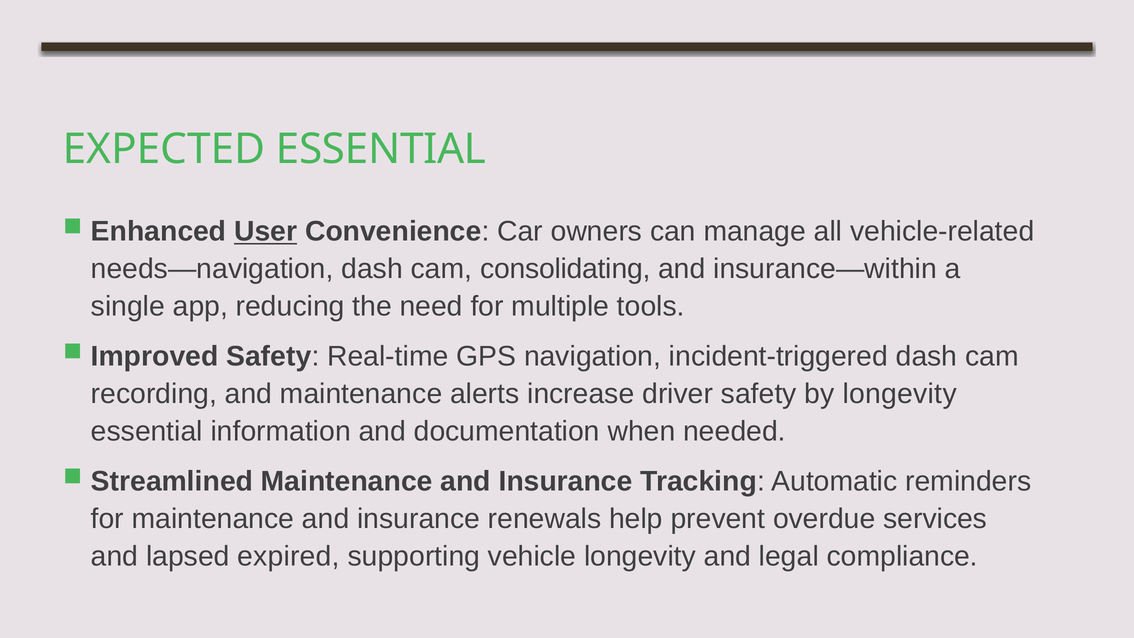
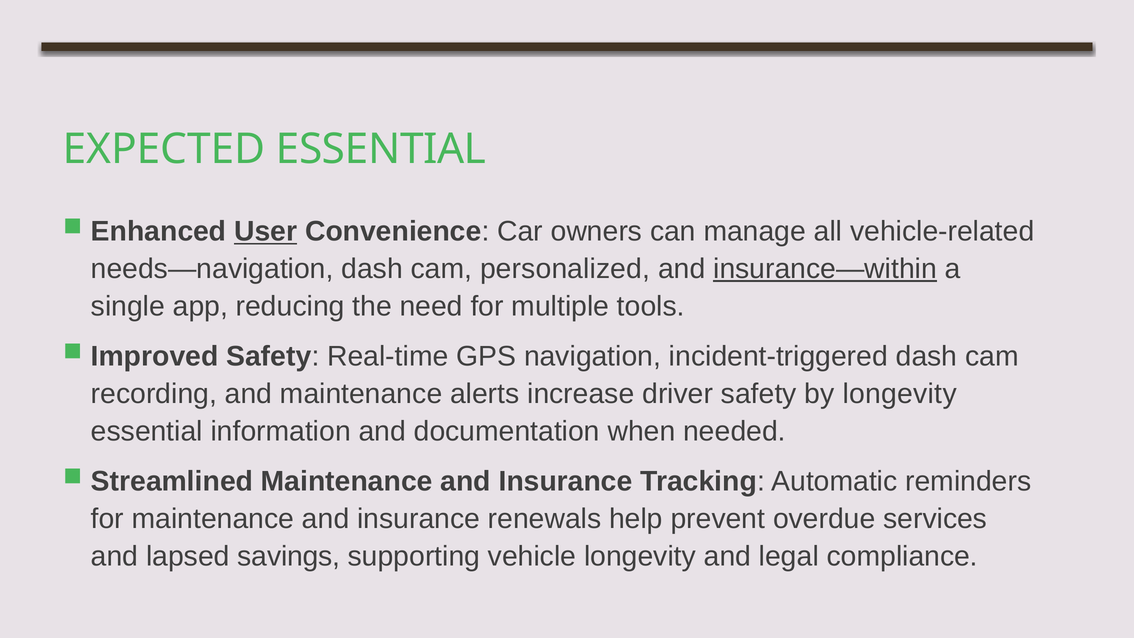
consolidating: consolidating -> personalized
insurance—within underline: none -> present
expired: expired -> savings
